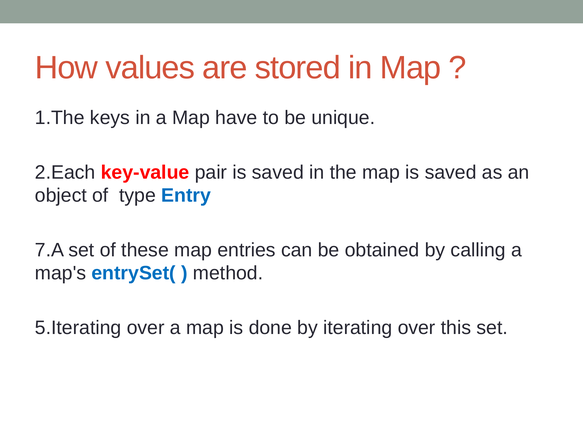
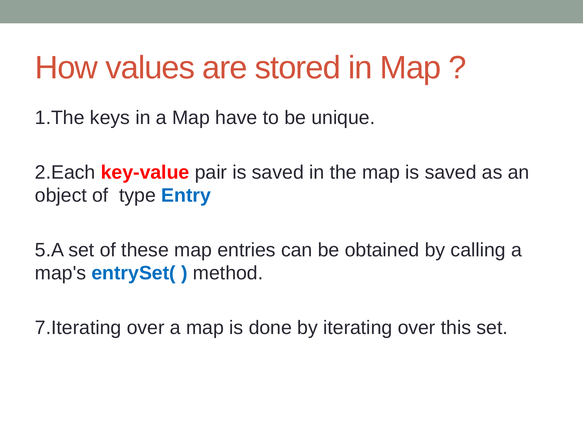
7.A: 7.A -> 5.A
5.Iterating: 5.Iterating -> 7.Iterating
